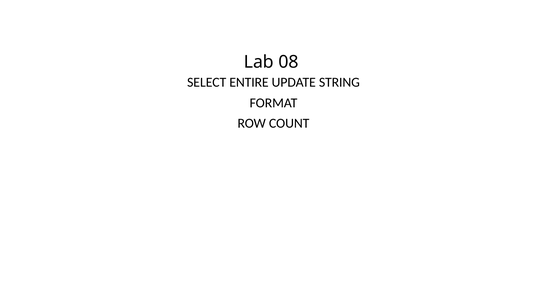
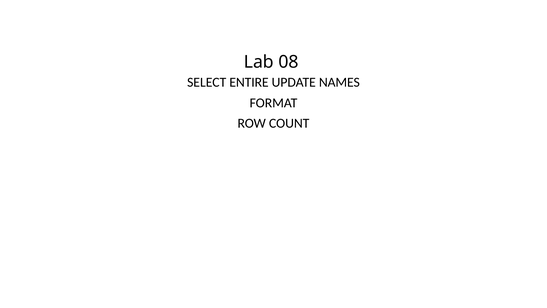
STRING: STRING -> NAMES
